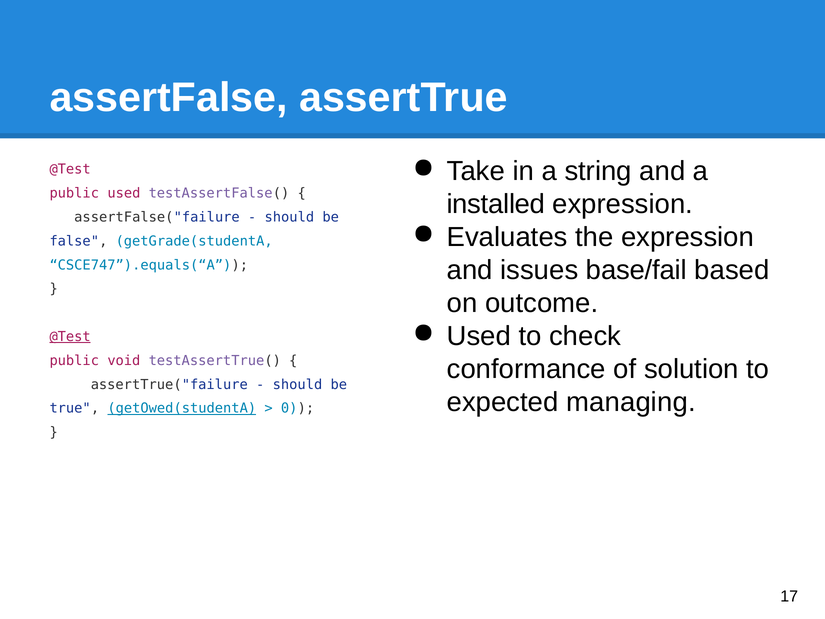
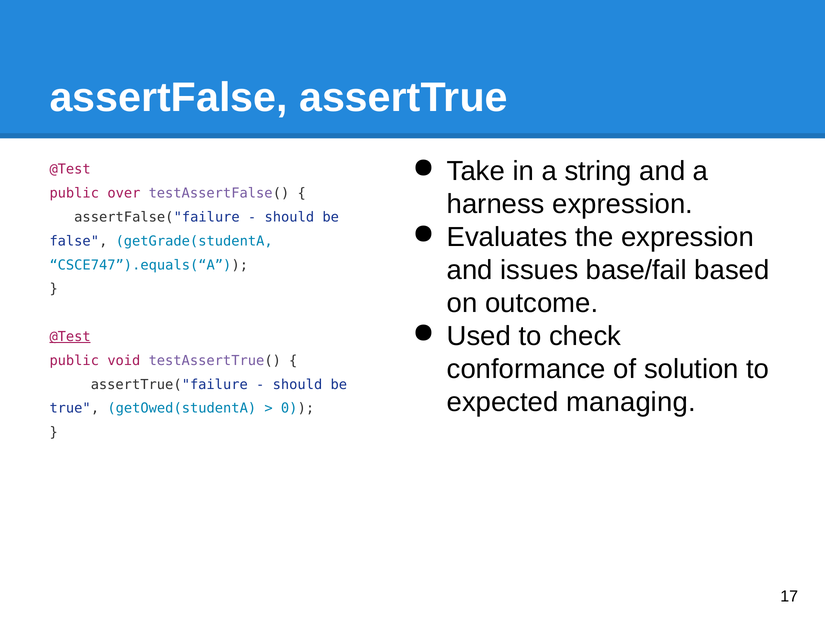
public used: used -> over
installed: installed -> harness
getOwed(studentA underline: present -> none
